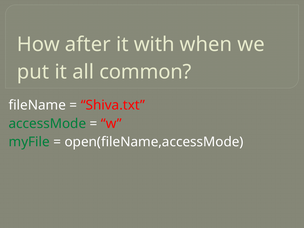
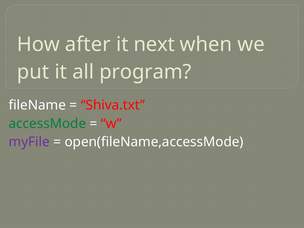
with: with -> next
common: common -> program
myFile colour: green -> purple
